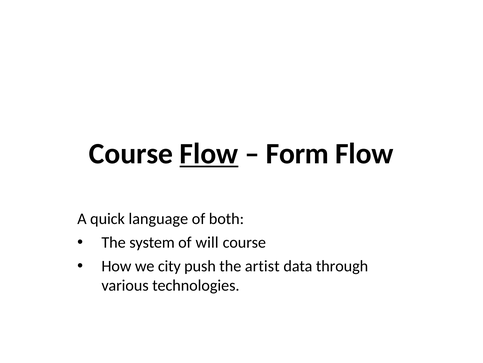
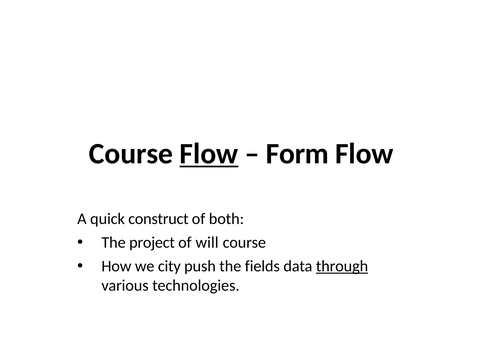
language: language -> construct
system: system -> project
artist: artist -> fields
through underline: none -> present
